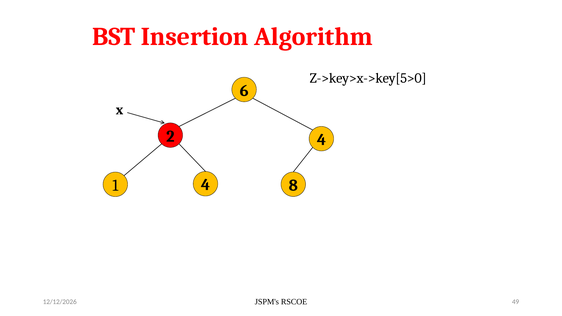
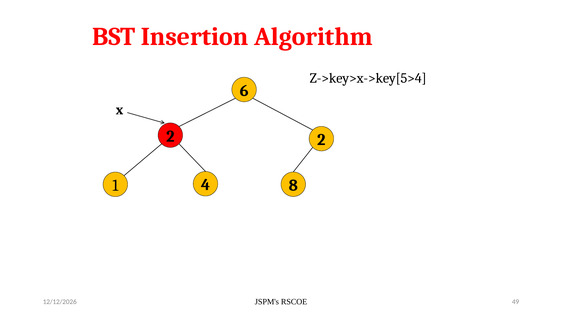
Z->key>x->key[5>0: Z->key>x->key[5>0 -> Z->key>x->key[5>4
2 4: 4 -> 2
